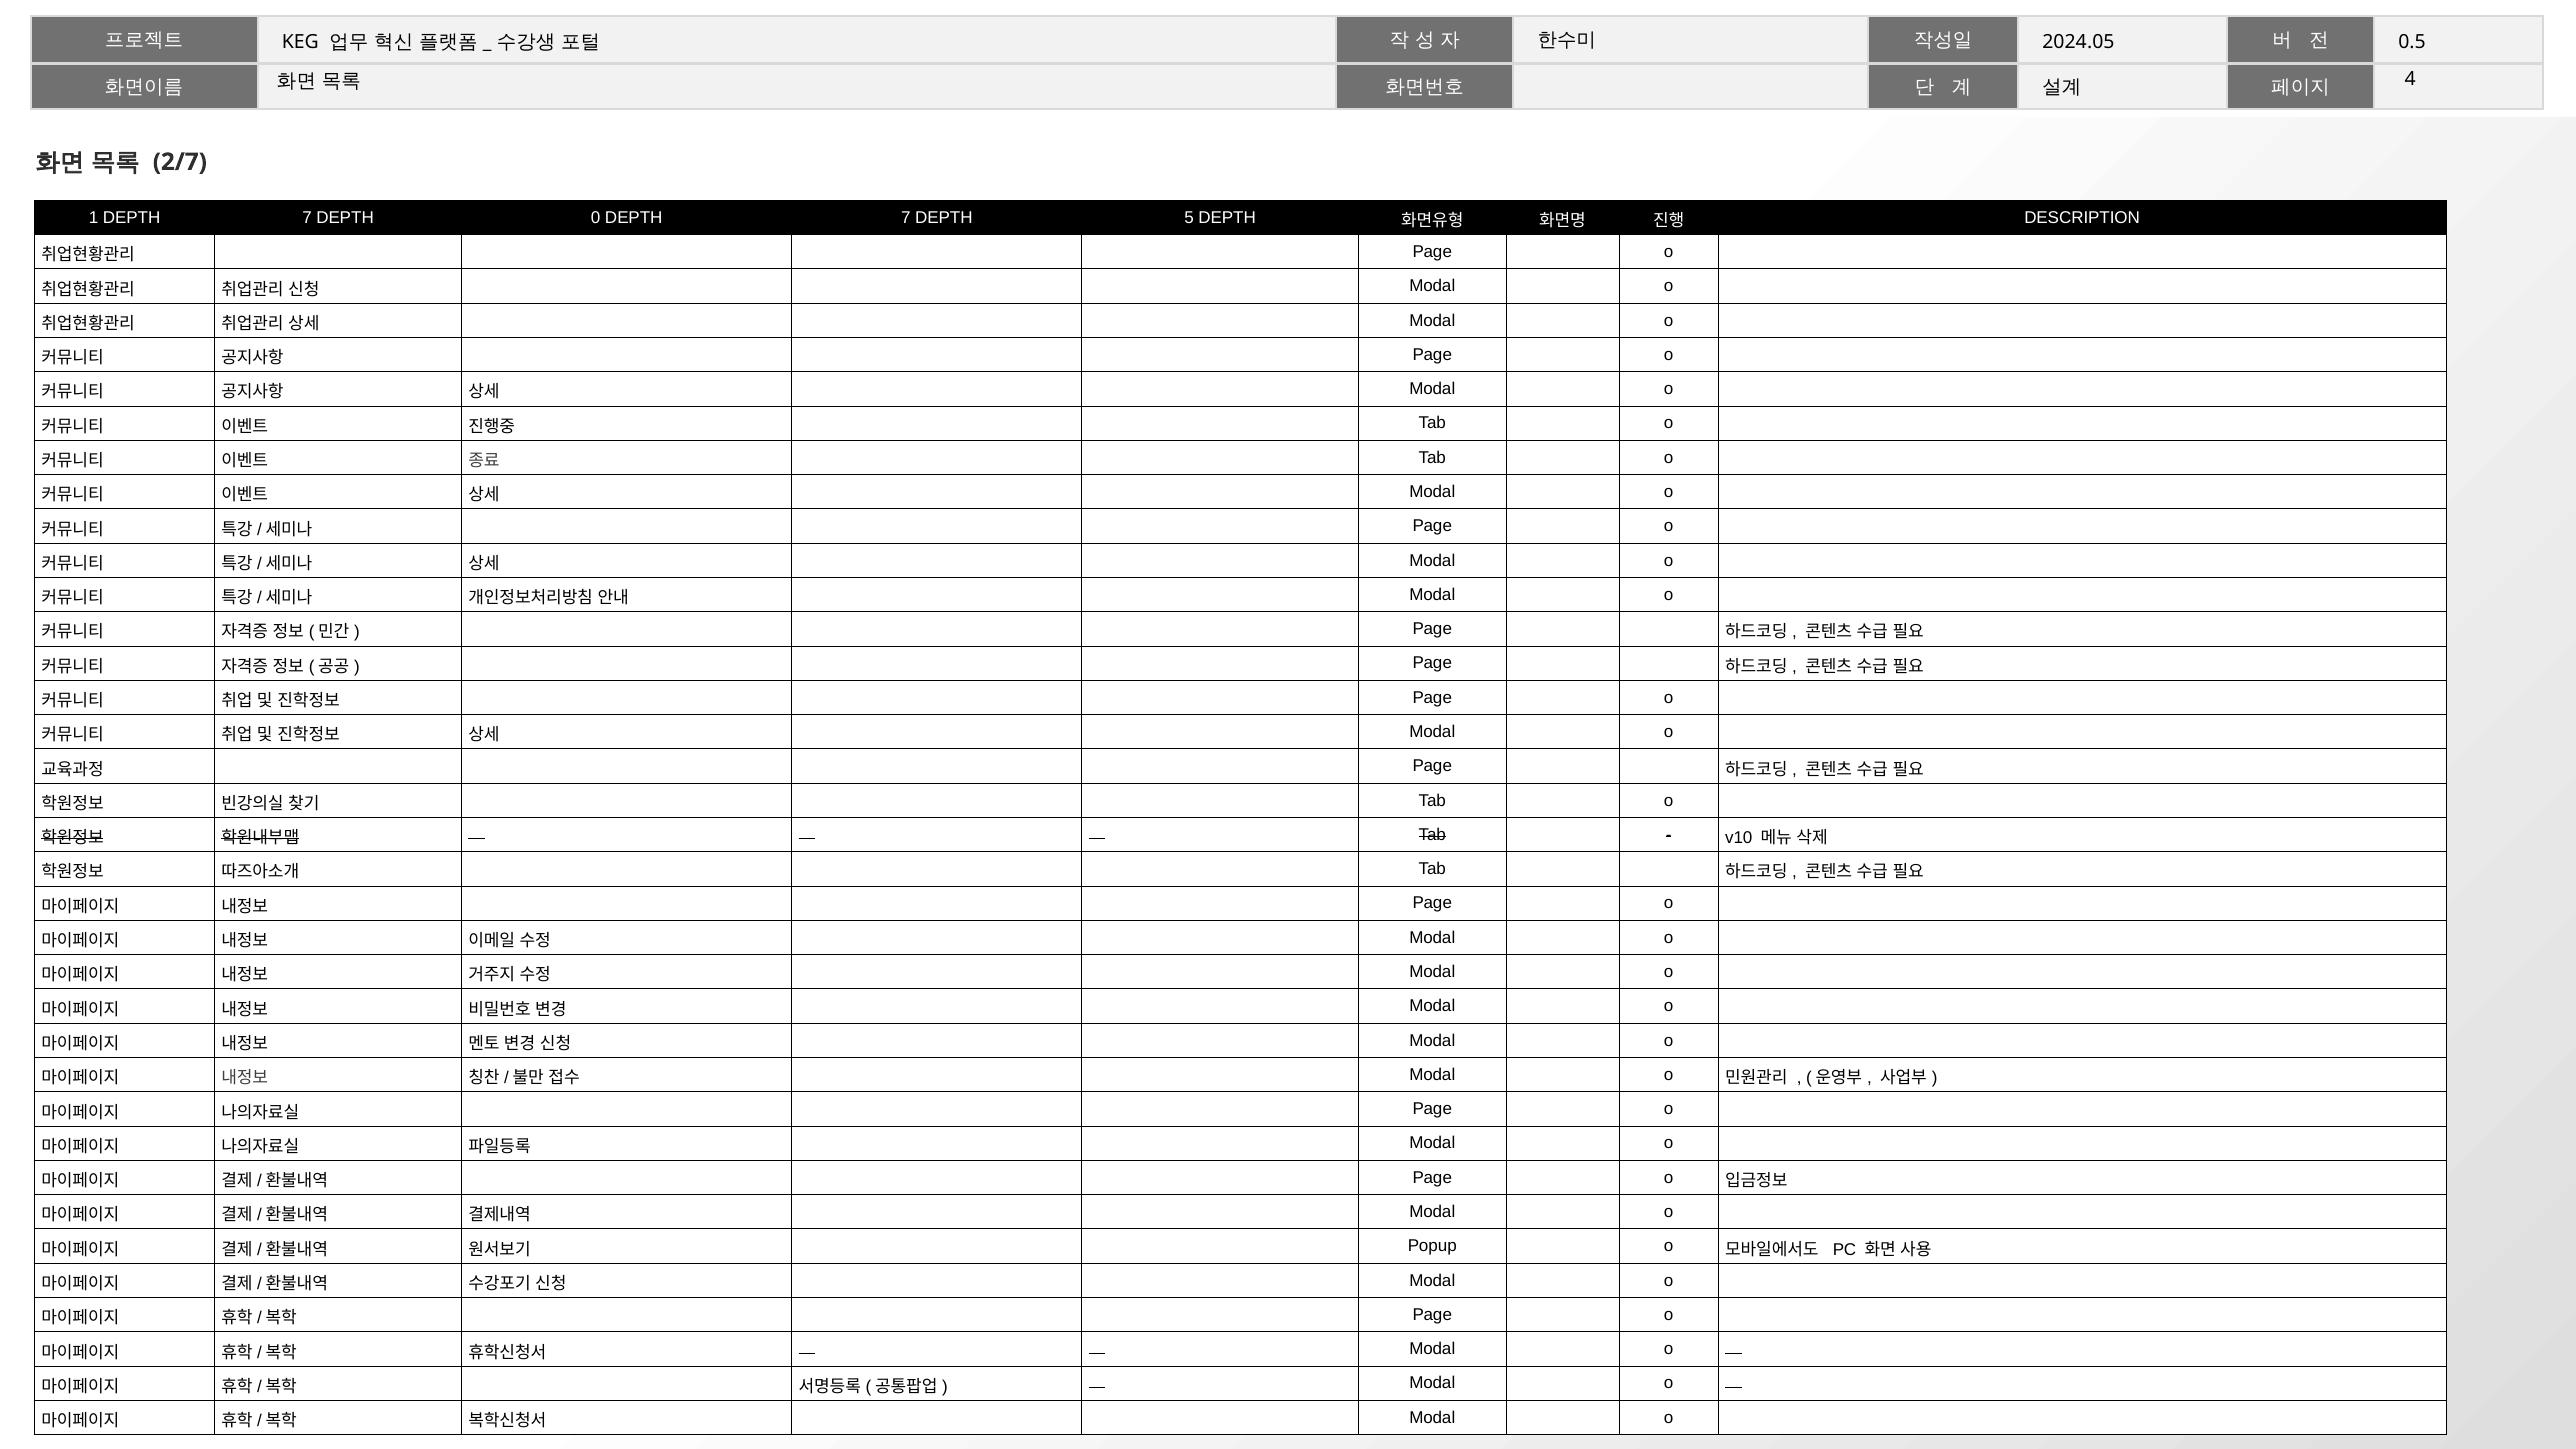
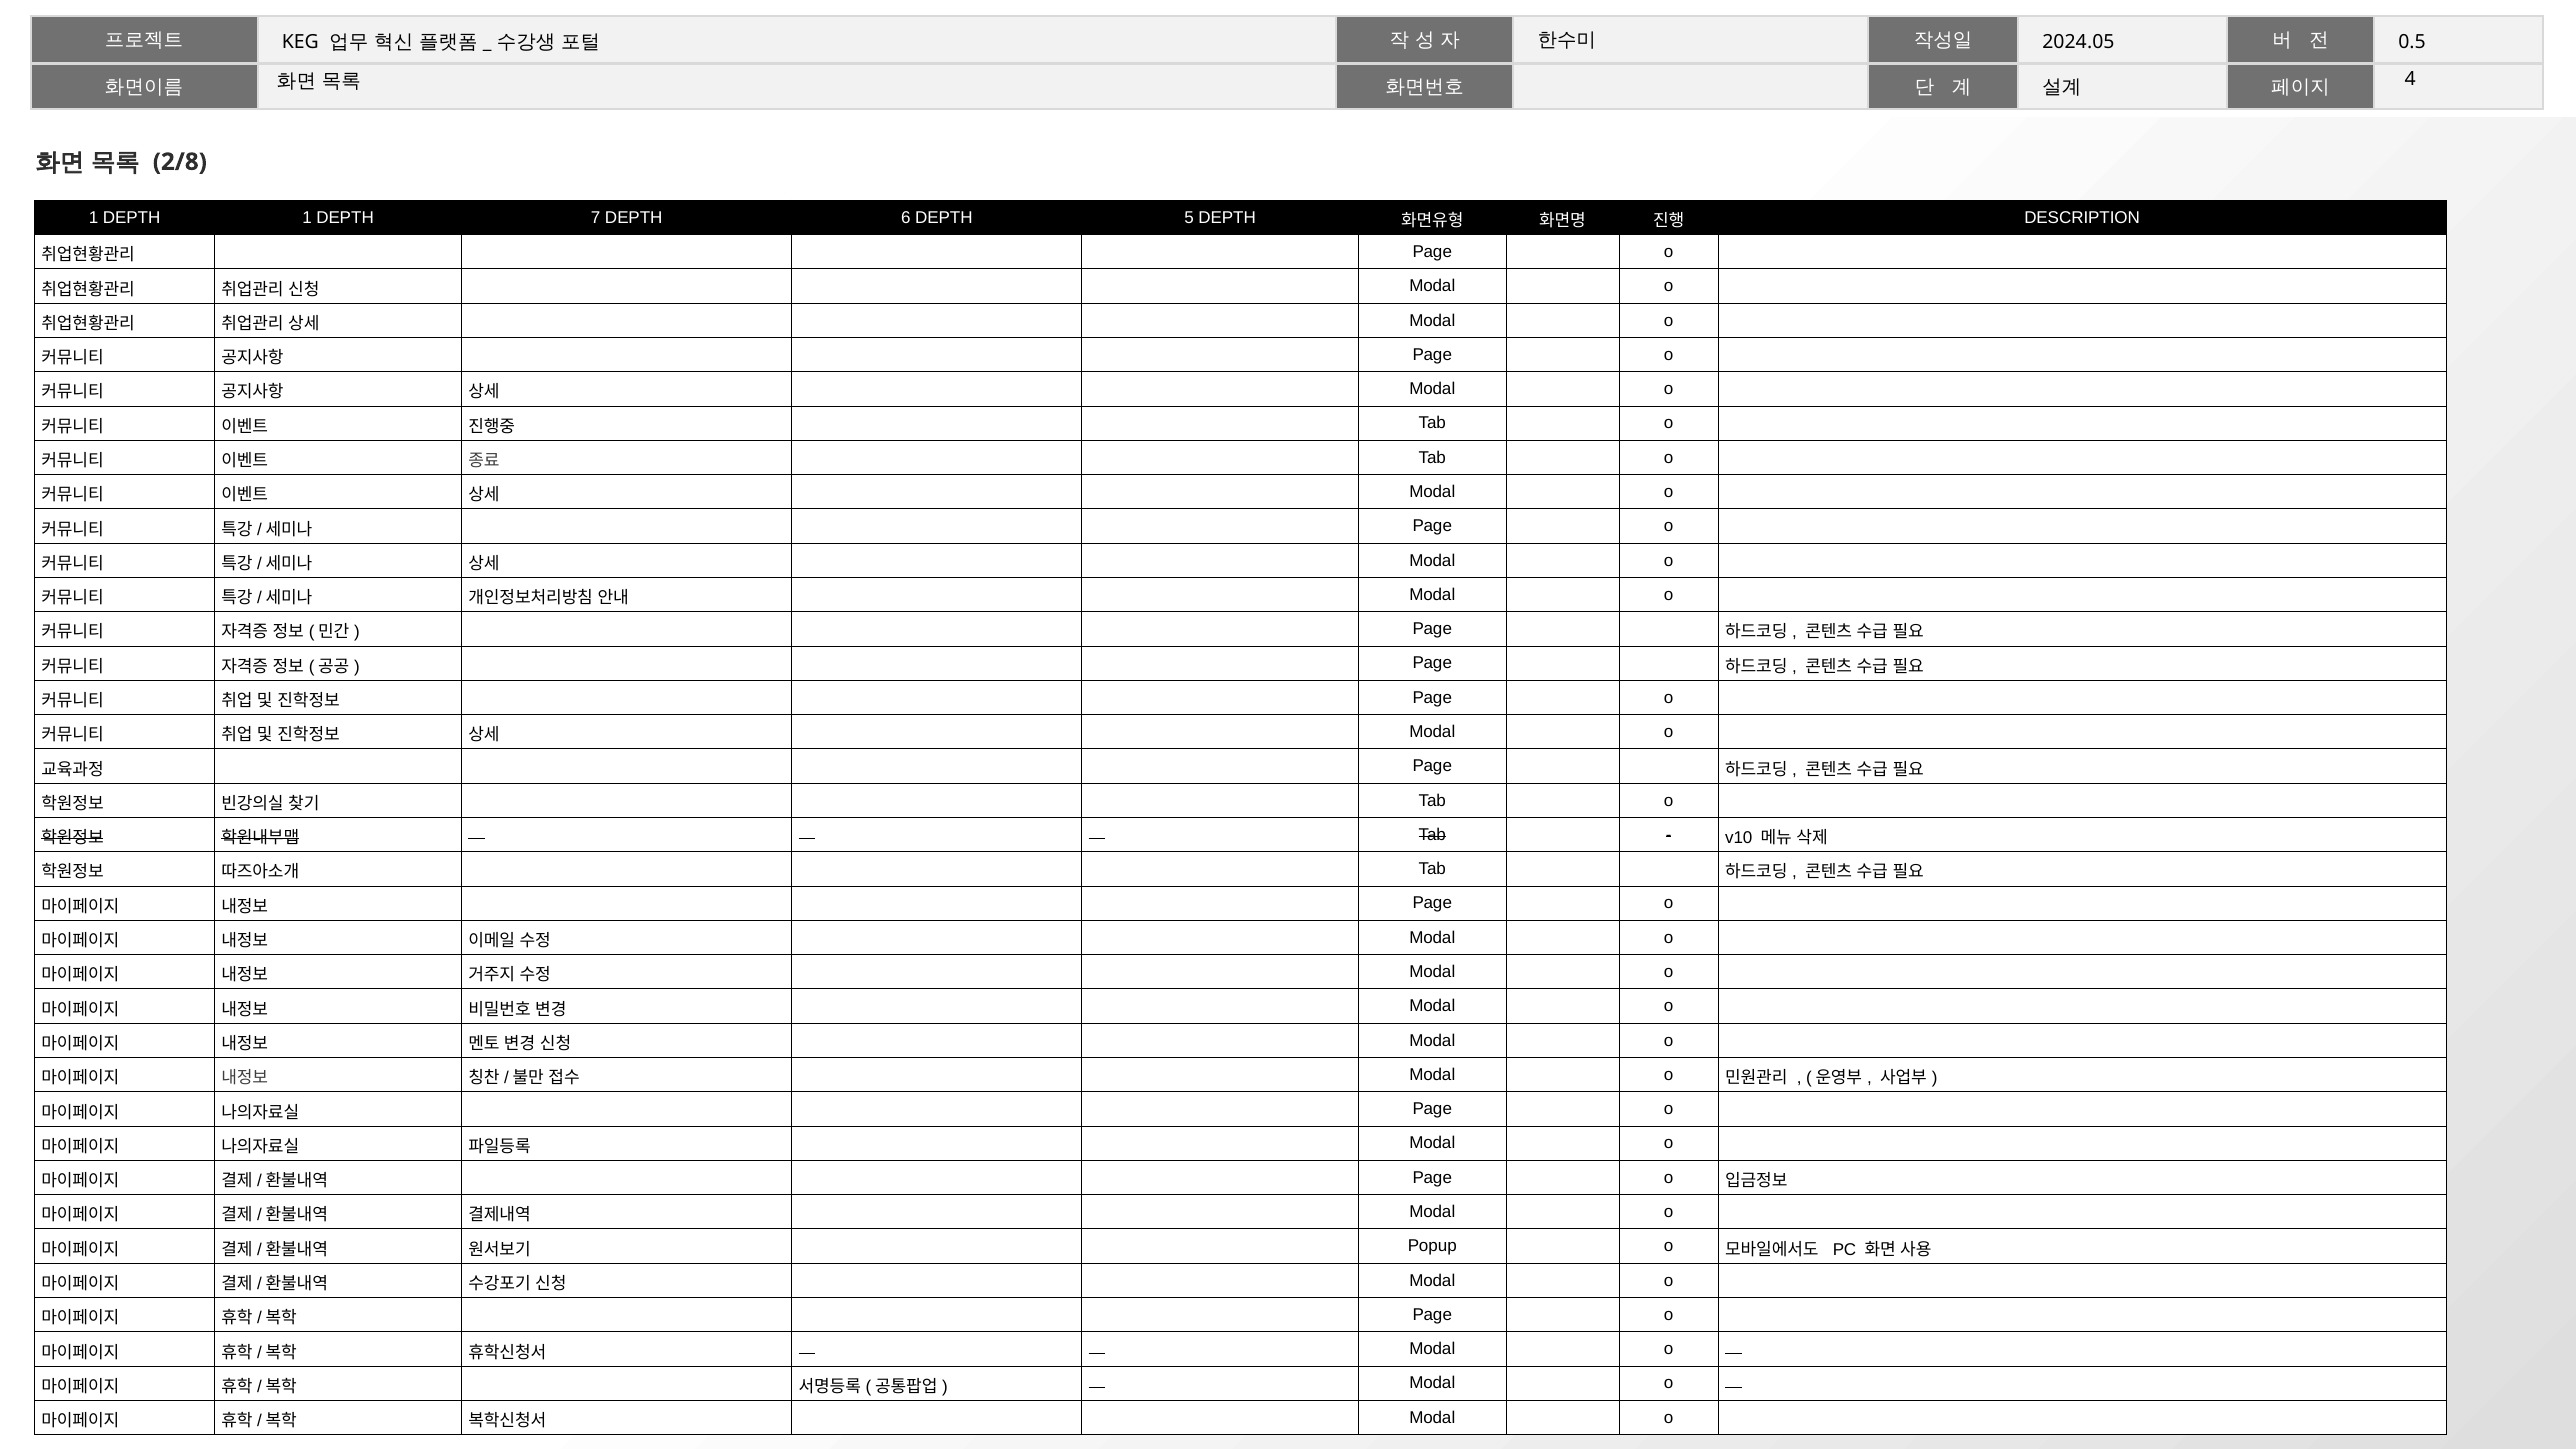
2/7: 2/7 -> 2/8
1 DEPTH 7: 7 -> 1
0: 0 -> 7
7 at (906, 218): 7 -> 6
